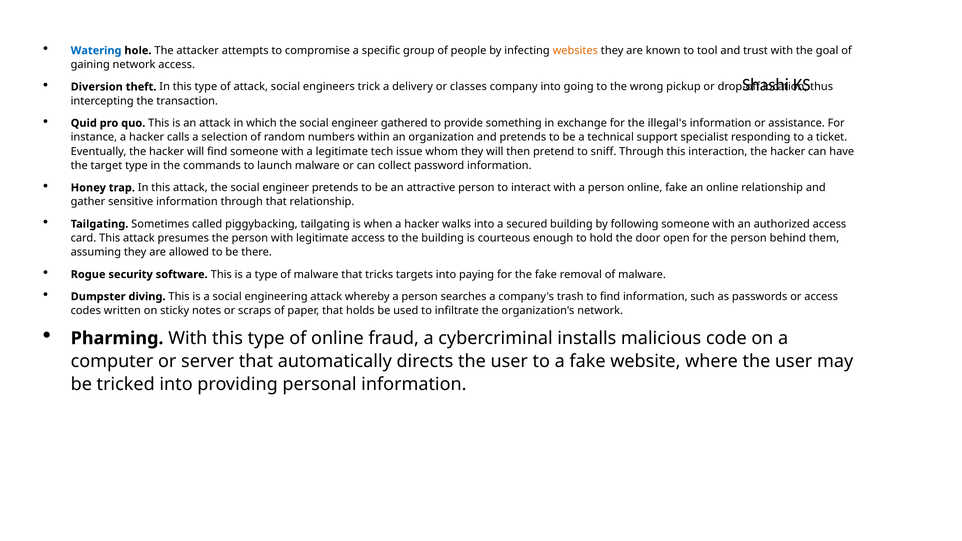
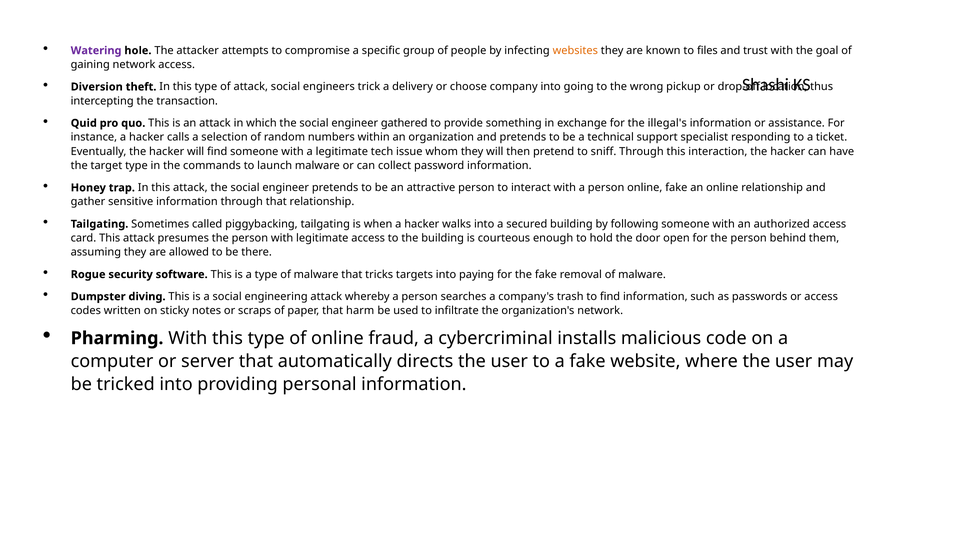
Watering colour: blue -> purple
tool: tool -> files
classes: classes -> choose
holds: holds -> harm
